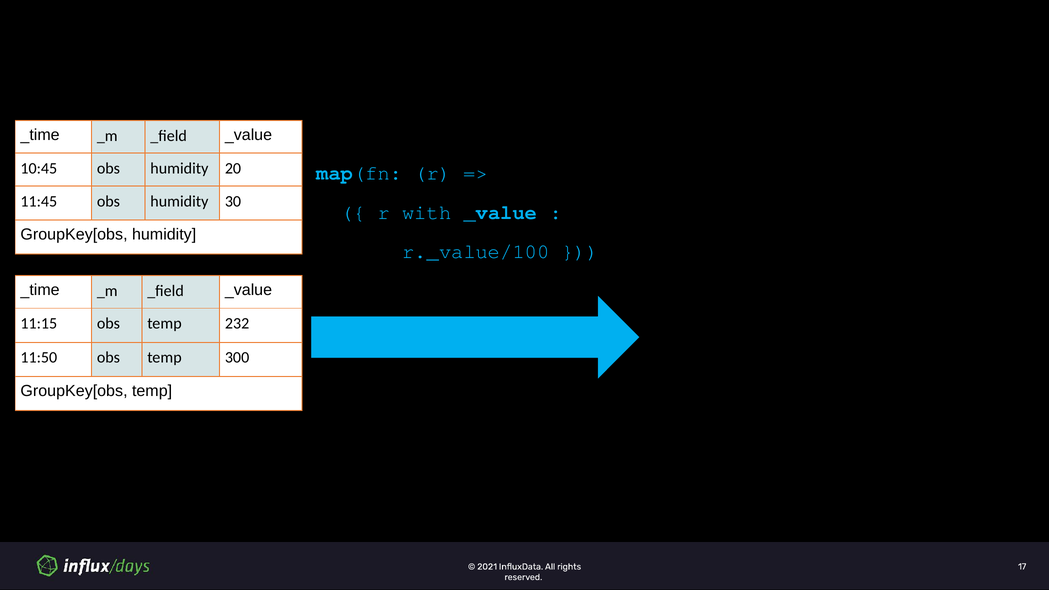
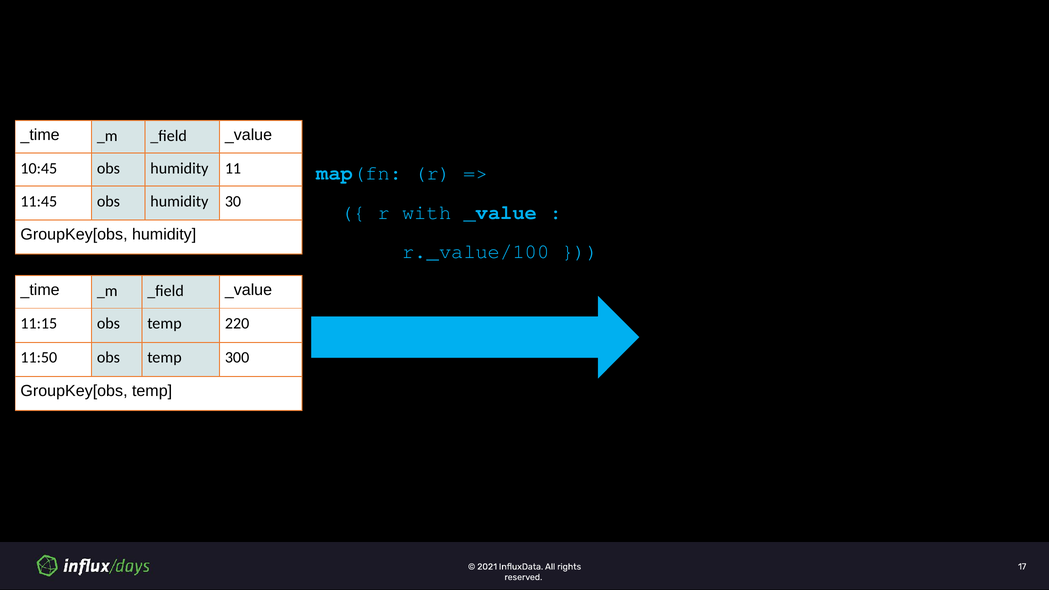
20: 20 -> 11
232: 232 -> 220
